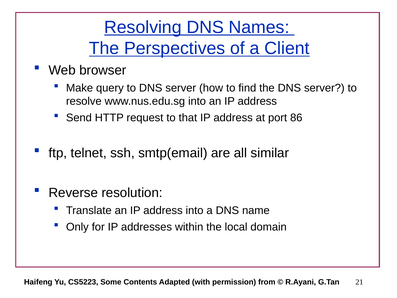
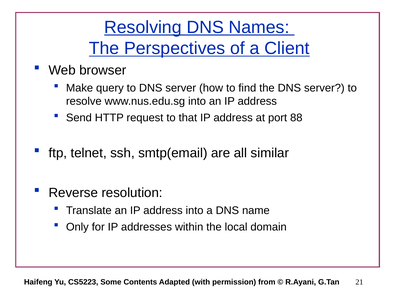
86: 86 -> 88
